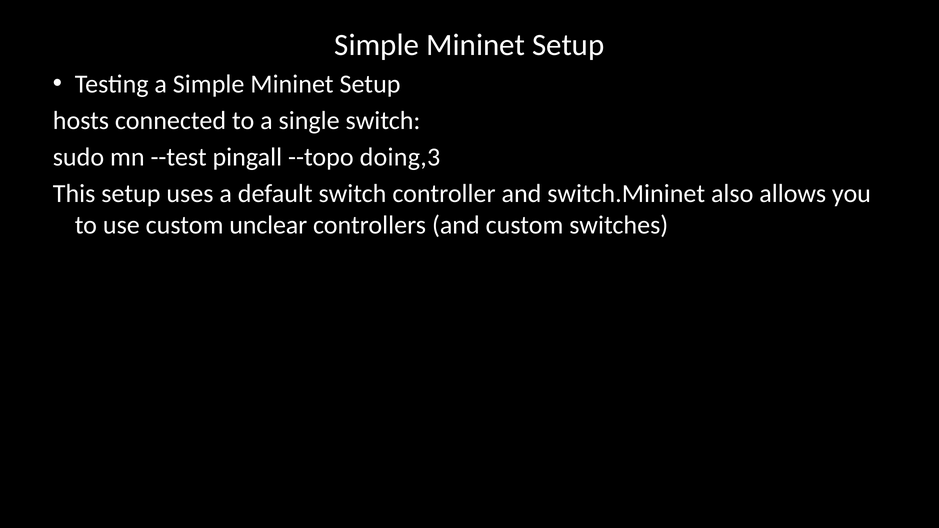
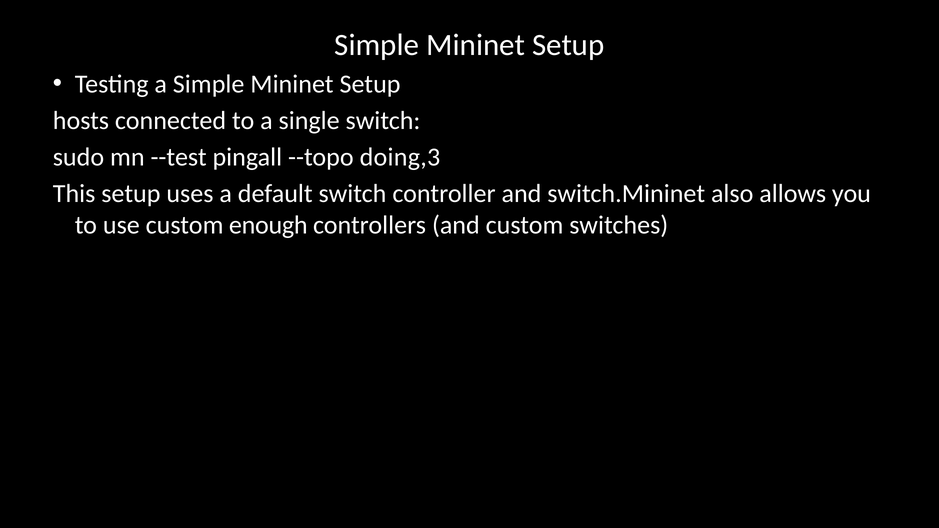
unclear: unclear -> enough
